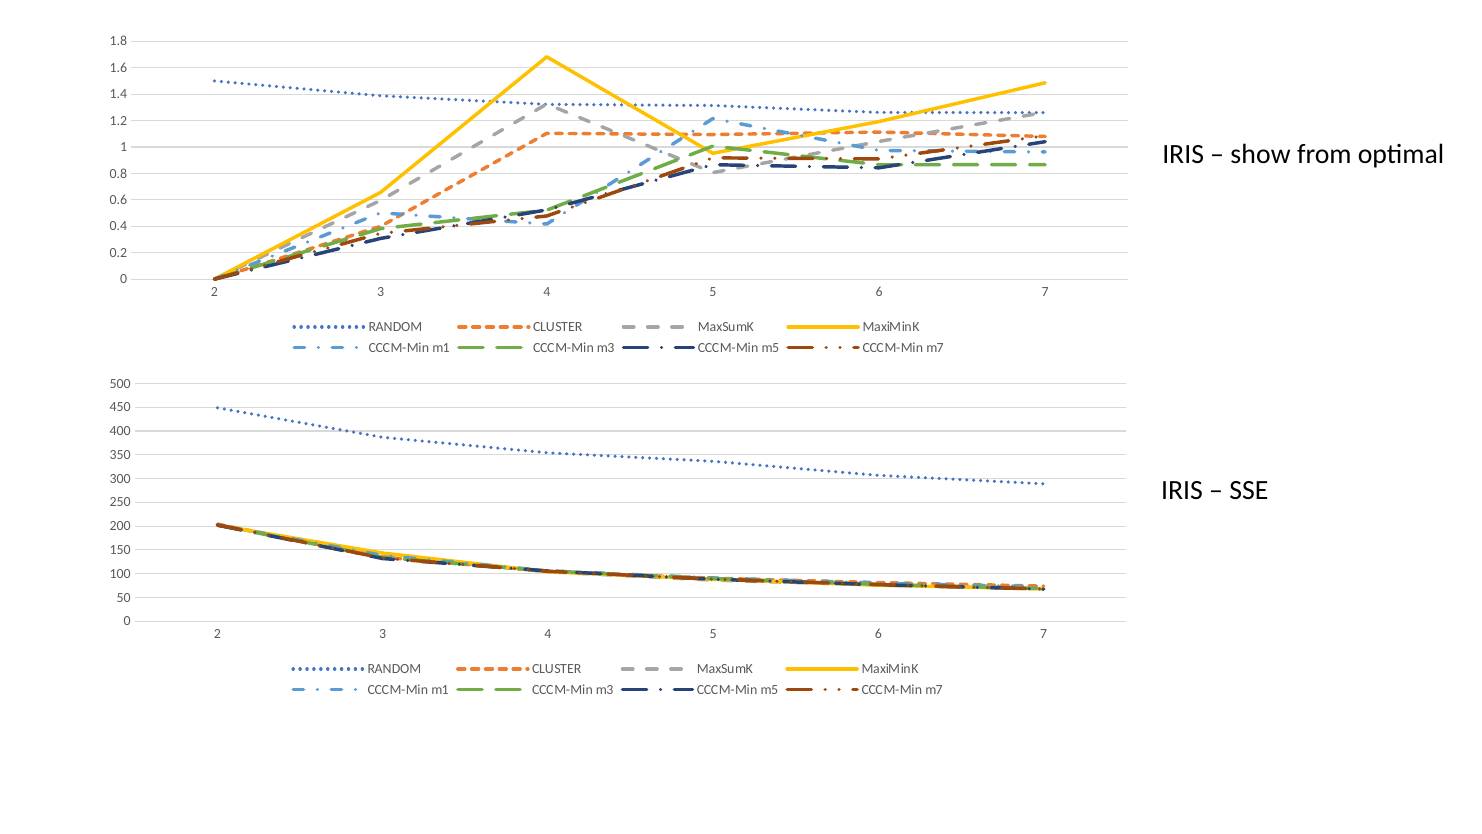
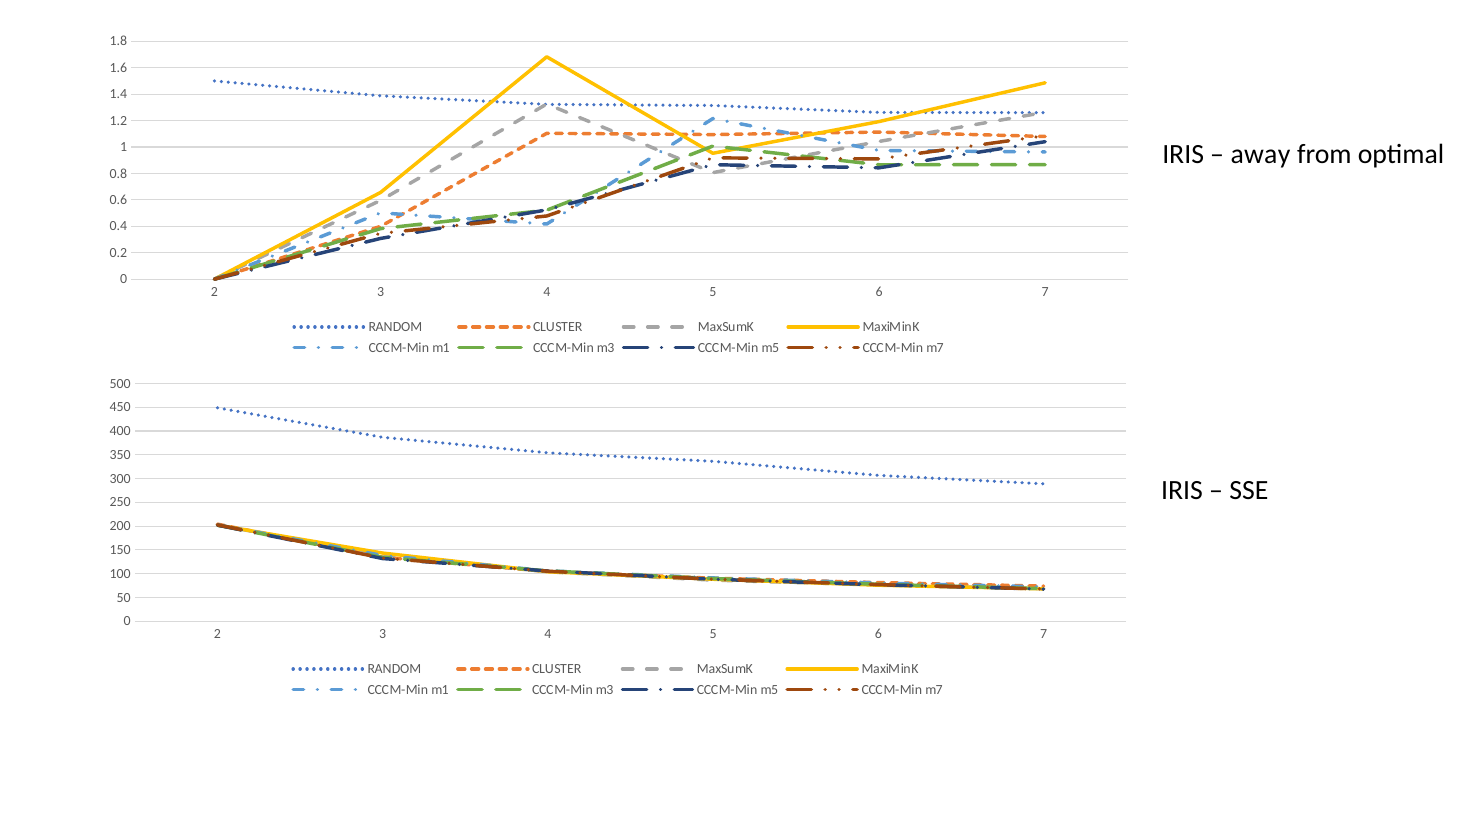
show: show -> away
